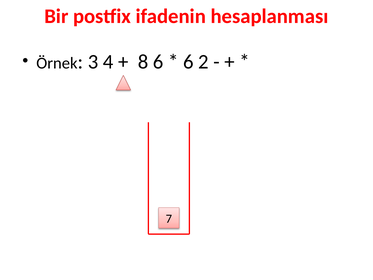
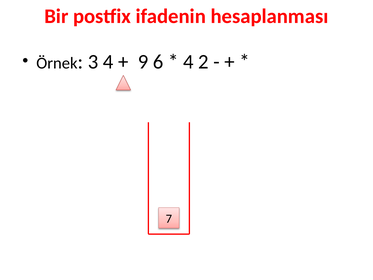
8: 8 -> 9
6 at (188, 62): 6 -> 4
